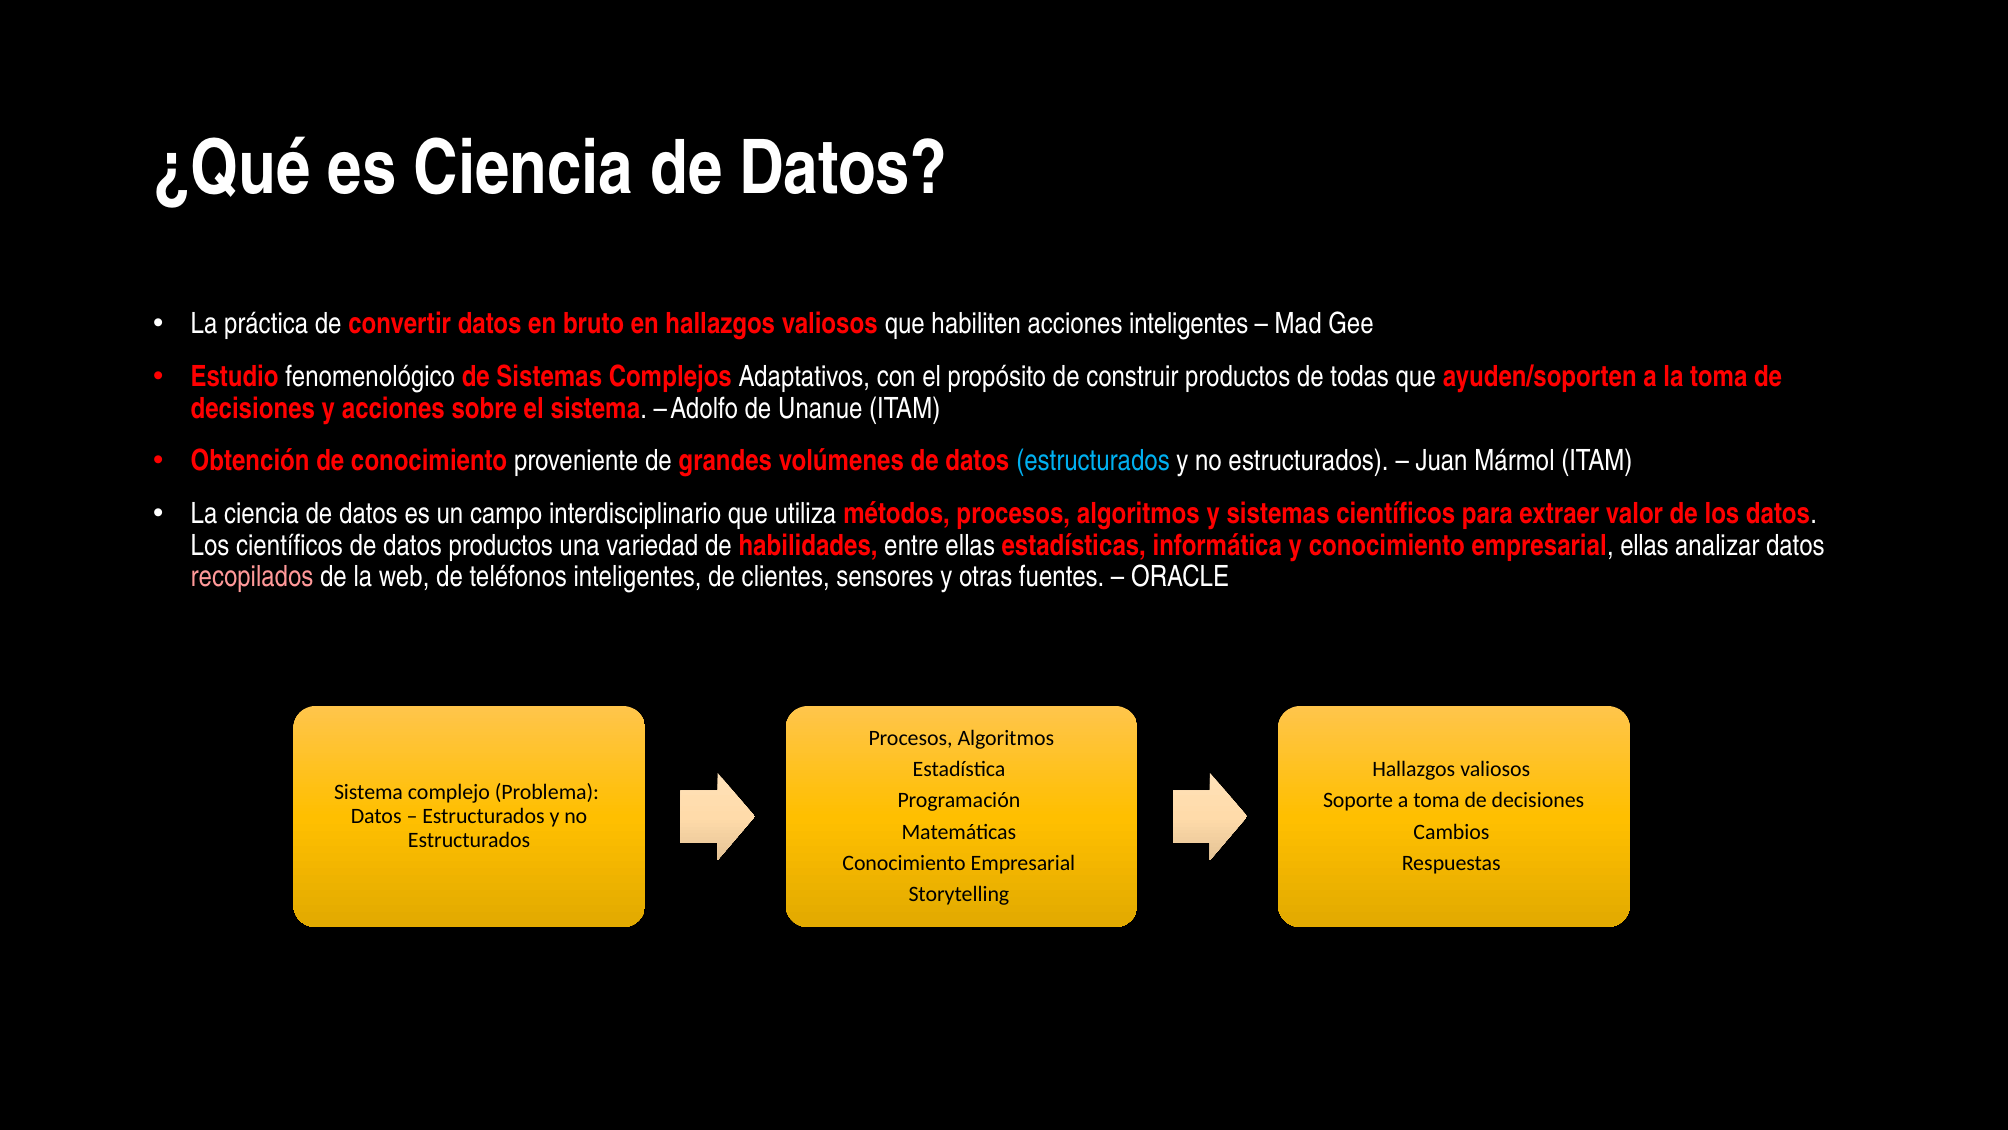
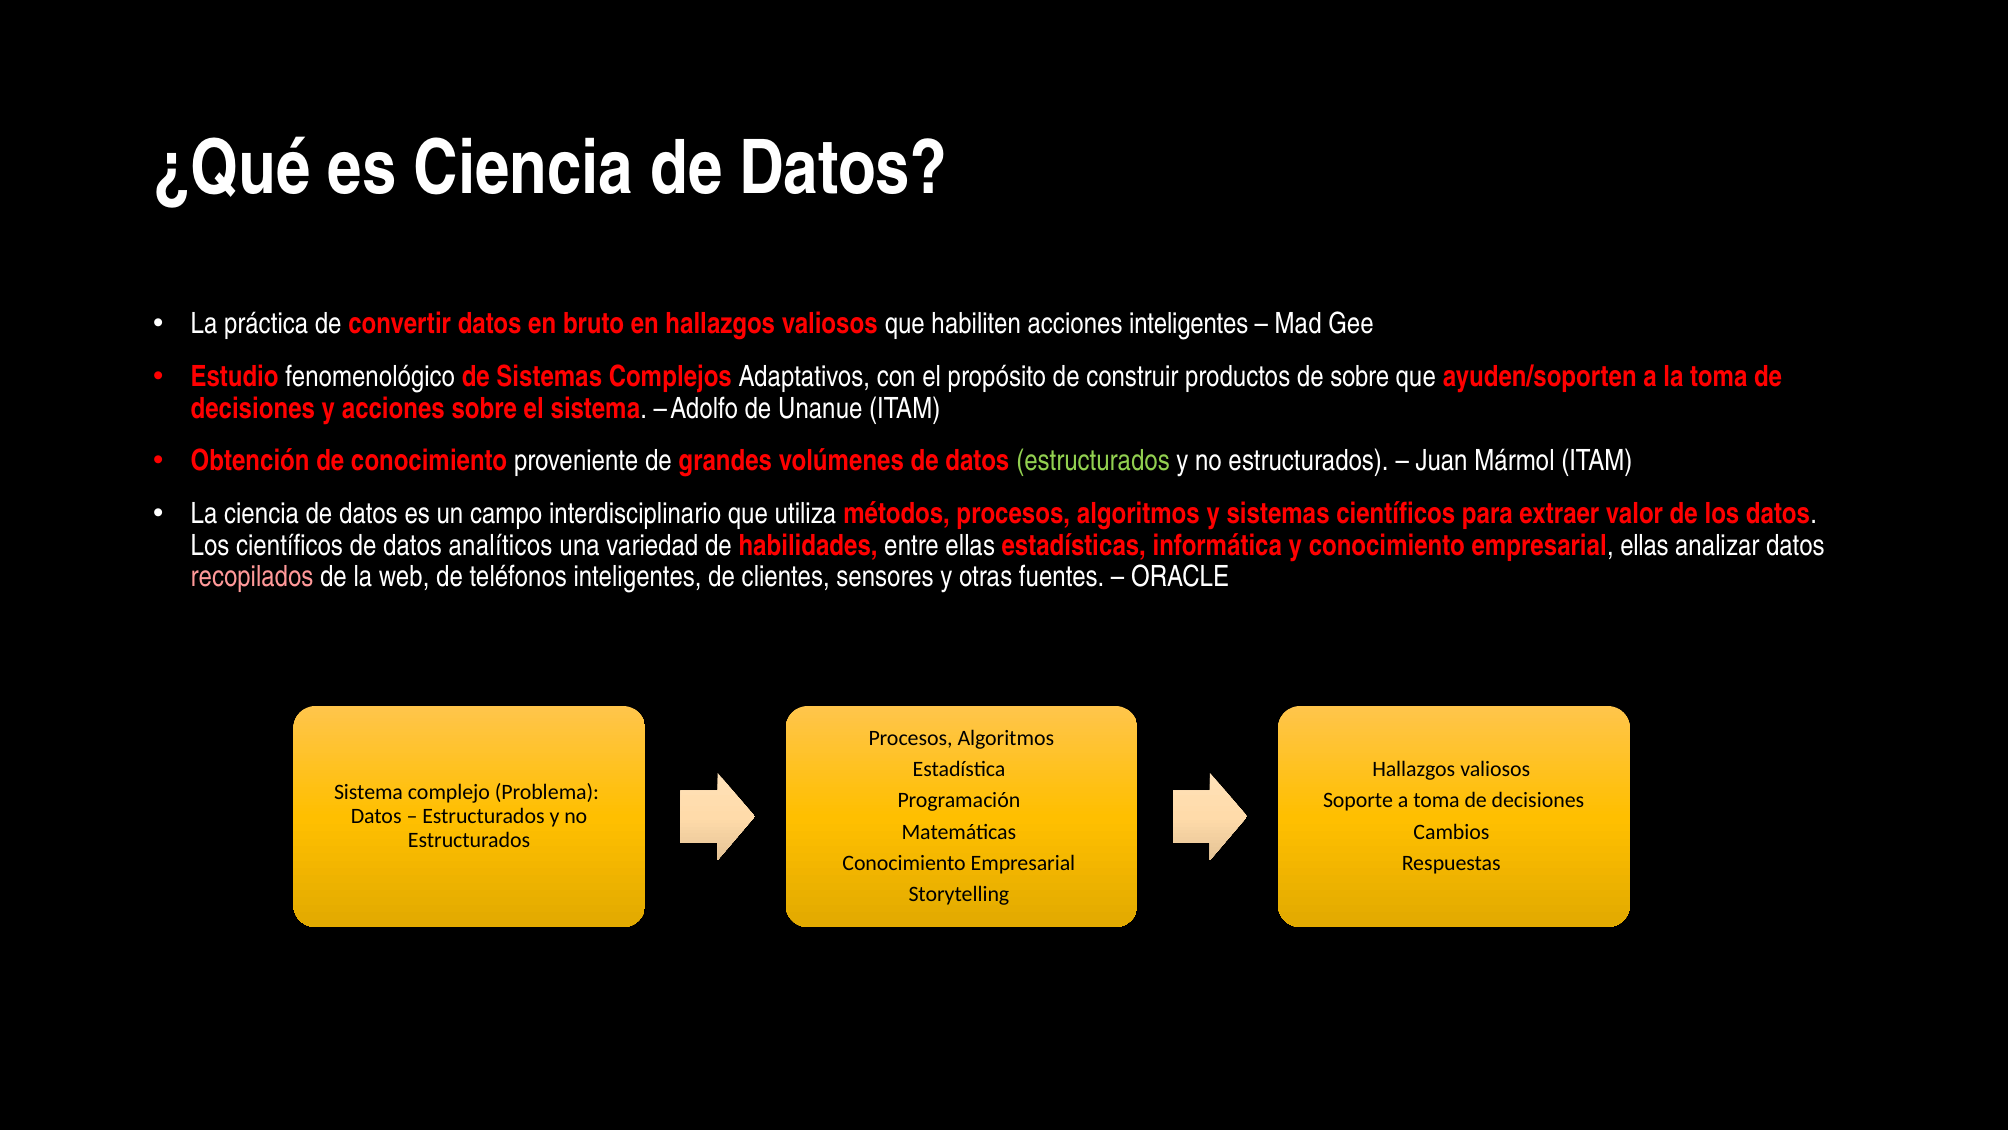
de todas: todas -> sobre
estructurados at (1093, 461) colour: light blue -> light green
datos productos: productos -> analíticos
